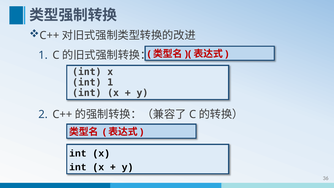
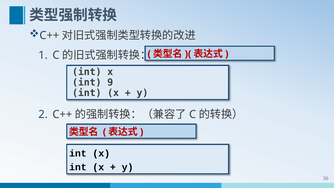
int 1: 1 -> 9
